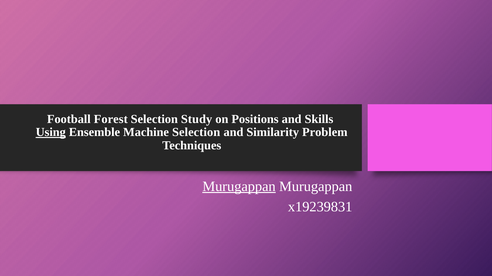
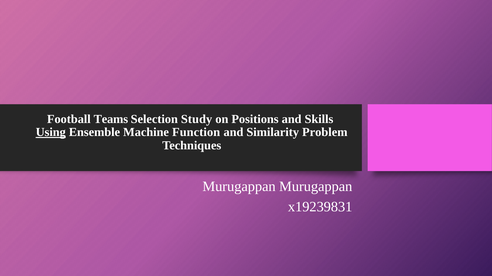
Forest: Forest -> Teams
Machine Selection: Selection -> Function
Murugappan at (239, 187) underline: present -> none
